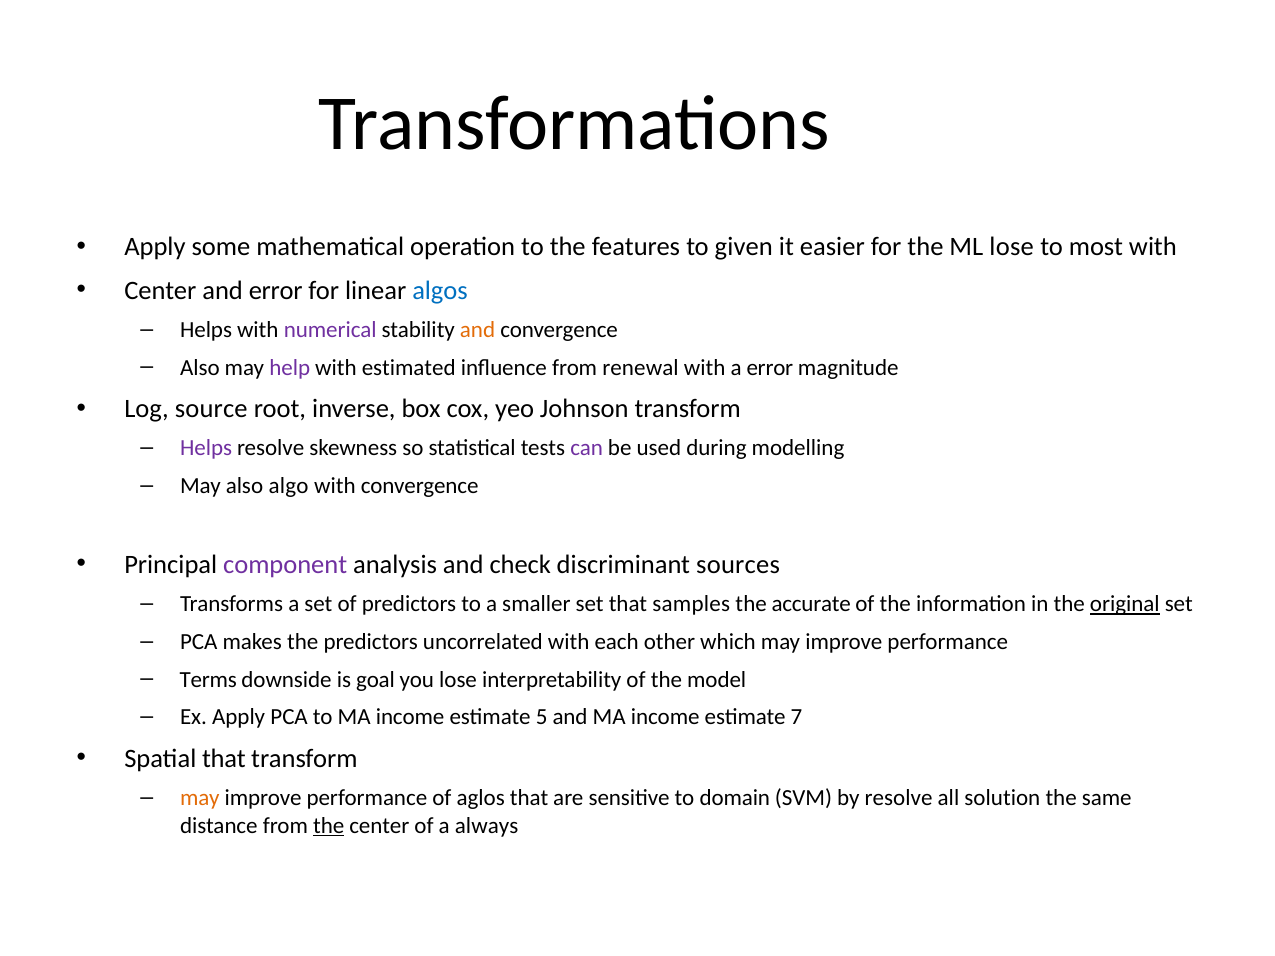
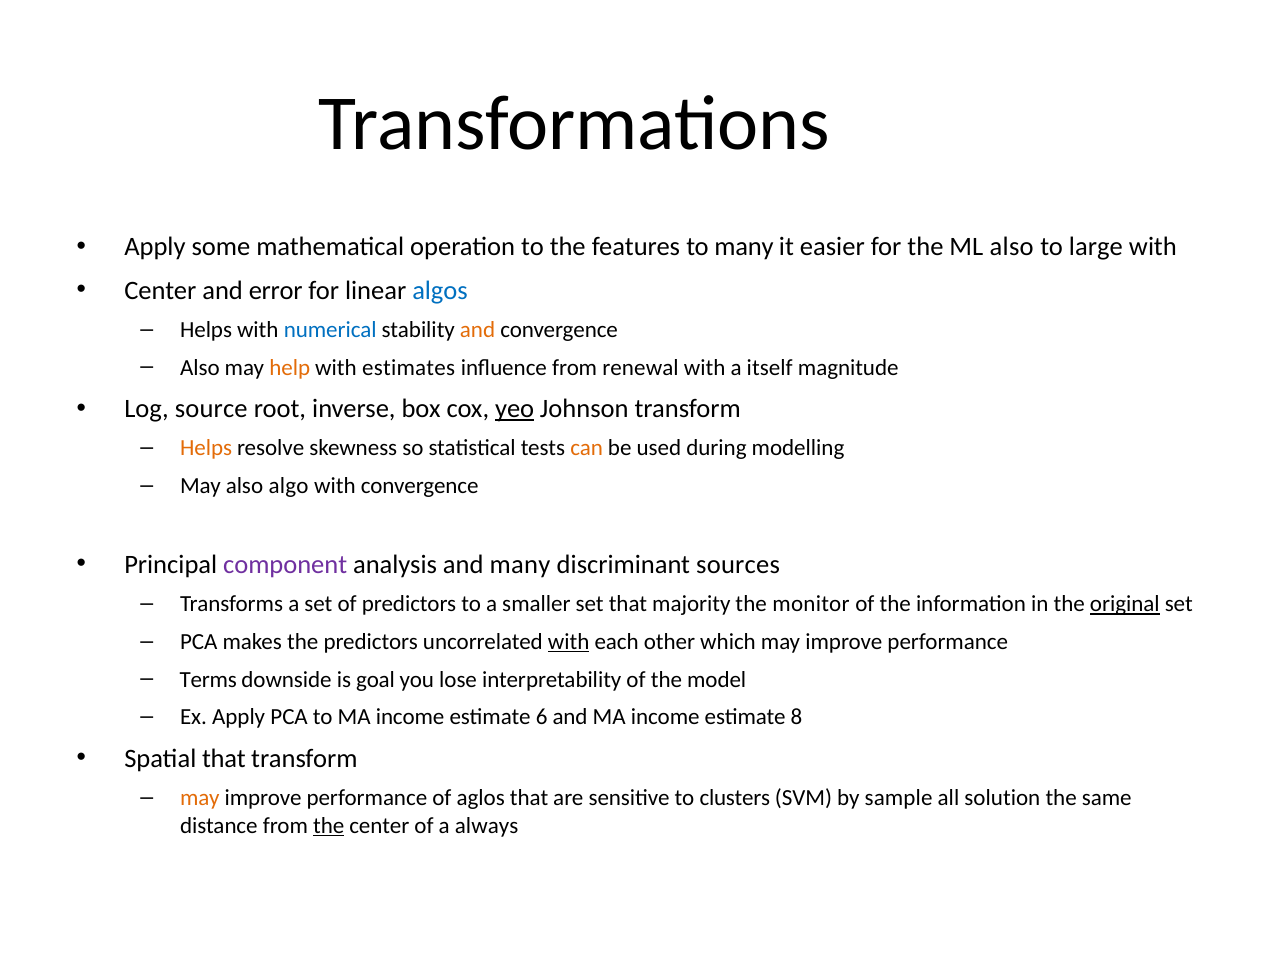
to given: given -> many
ML lose: lose -> also
most: most -> large
numerical colour: purple -> blue
help colour: purple -> orange
estimated: estimated -> estimates
a error: error -> itself
yeo underline: none -> present
Helps at (206, 448) colour: purple -> orange
can colour: purple -> orange
and check: check -> many
samples: samples -> majority
accurate: accurate -> monitor
with at (569, 642) underline: none -> present
5: 5 -> 6
7: 7 -> 8
domain: domain -> clusters
by resolve: resolve -> sample
